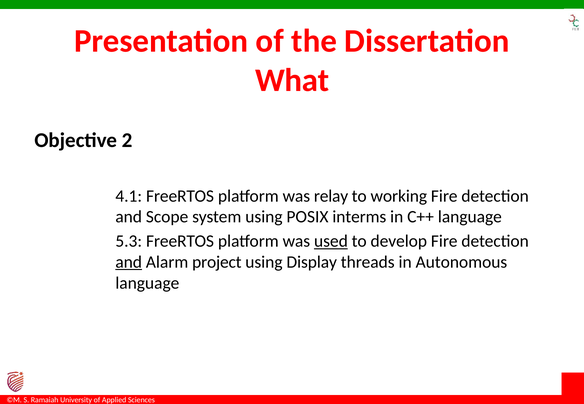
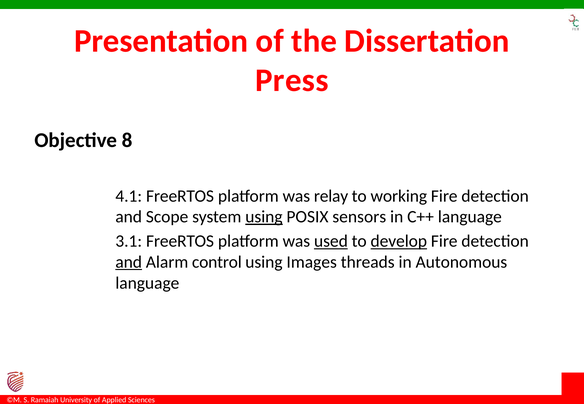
What: What -> Press
2: 2 -> 8
using at (264, 217) underline: none -> present
interms: interms -> sensors
5.3: 5.3 -> 3.1
develop underline: none -> present
project: project -> control
Display: Display -> Images
